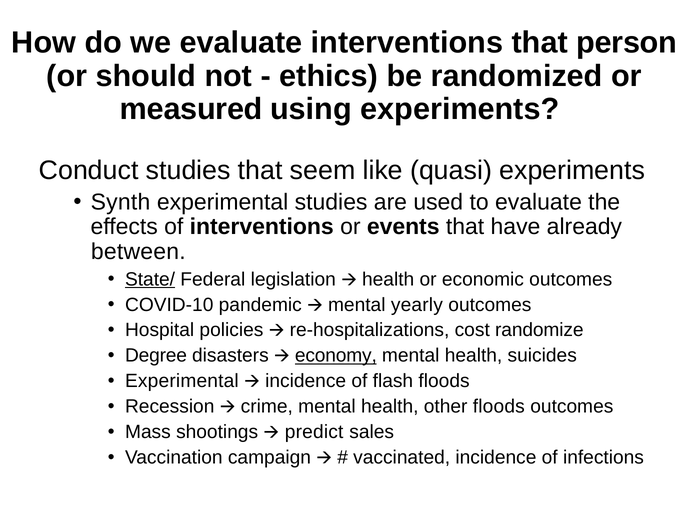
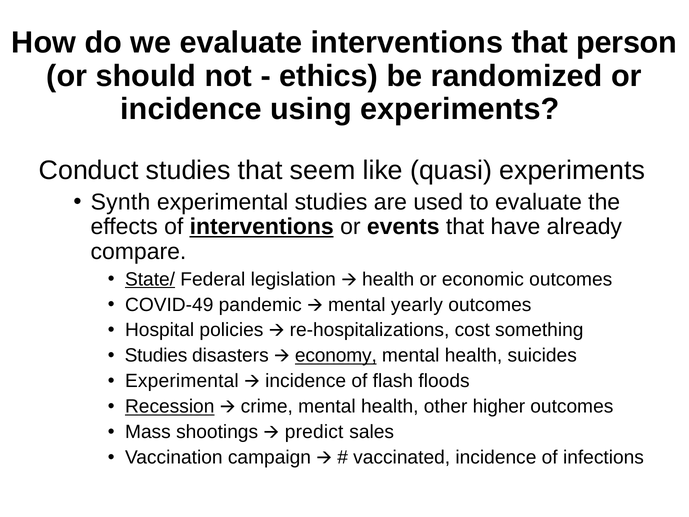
measured at (191, 109): measured -> incidence
interventions at (262, 227) underline: none -> present
between: between -> compare
COVID-10: COVID-10 -> COVID-49
randomize: randomize -> something
Degree at (156, 355): Degree -> Studies
Recession underline: none -> present
other floods: floods -> higher
